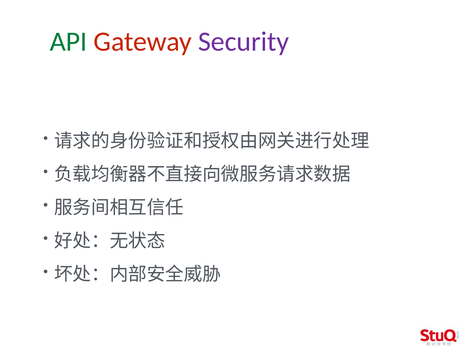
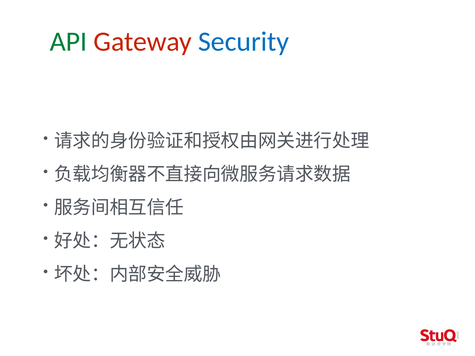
Security colour: purple -> blue
